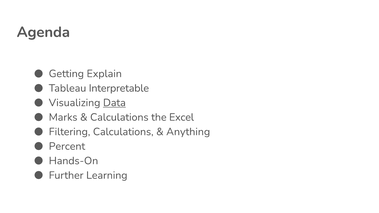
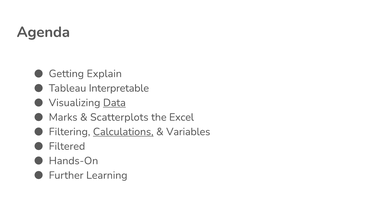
Calculations at (119, 117): Calculations -> Scatterplots
Calculations at (123, 132) underline: none -> present
Anything: Anything -> Variables
Percent: Percent -> Filtered
